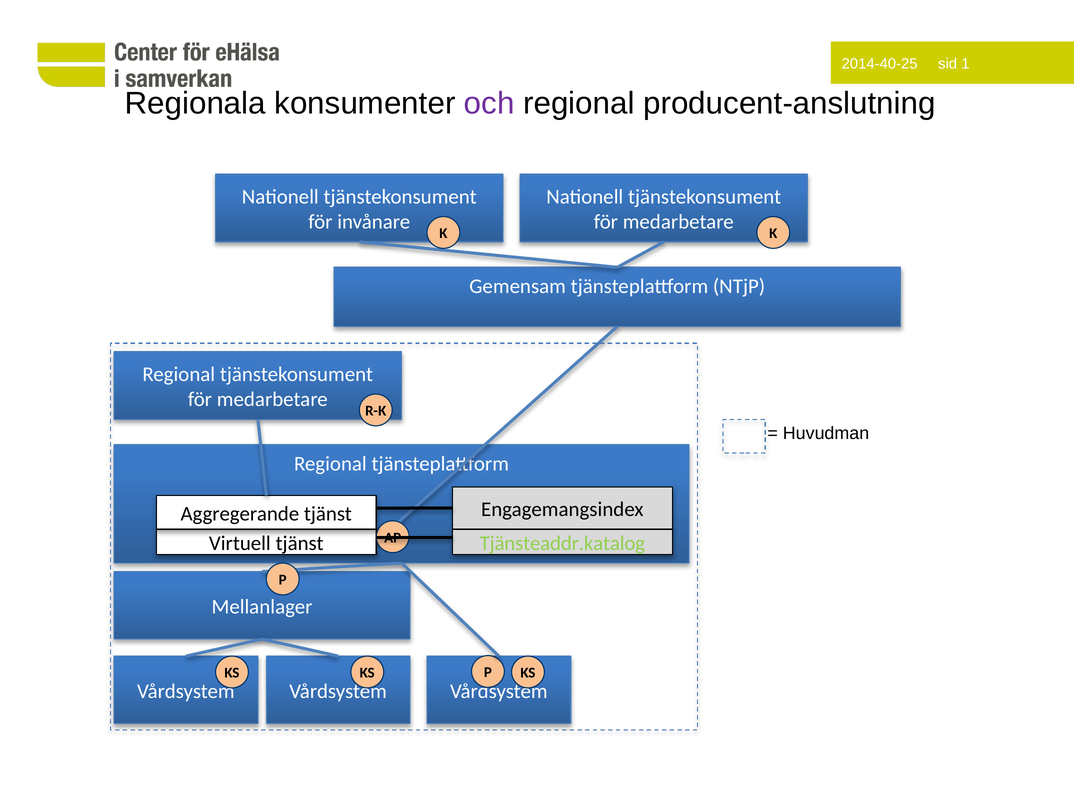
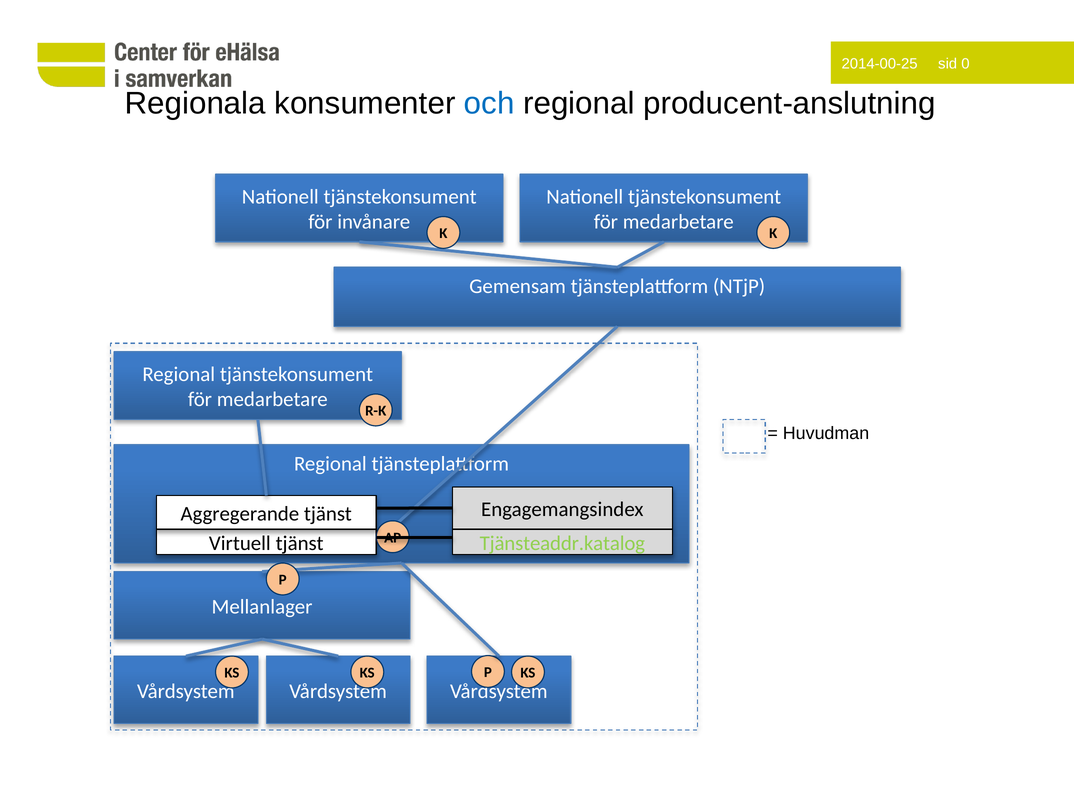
2014-40-25: 2014-40-25 -> 2014-00-25
1: 1 -> 0
och colour: purple -> blue
